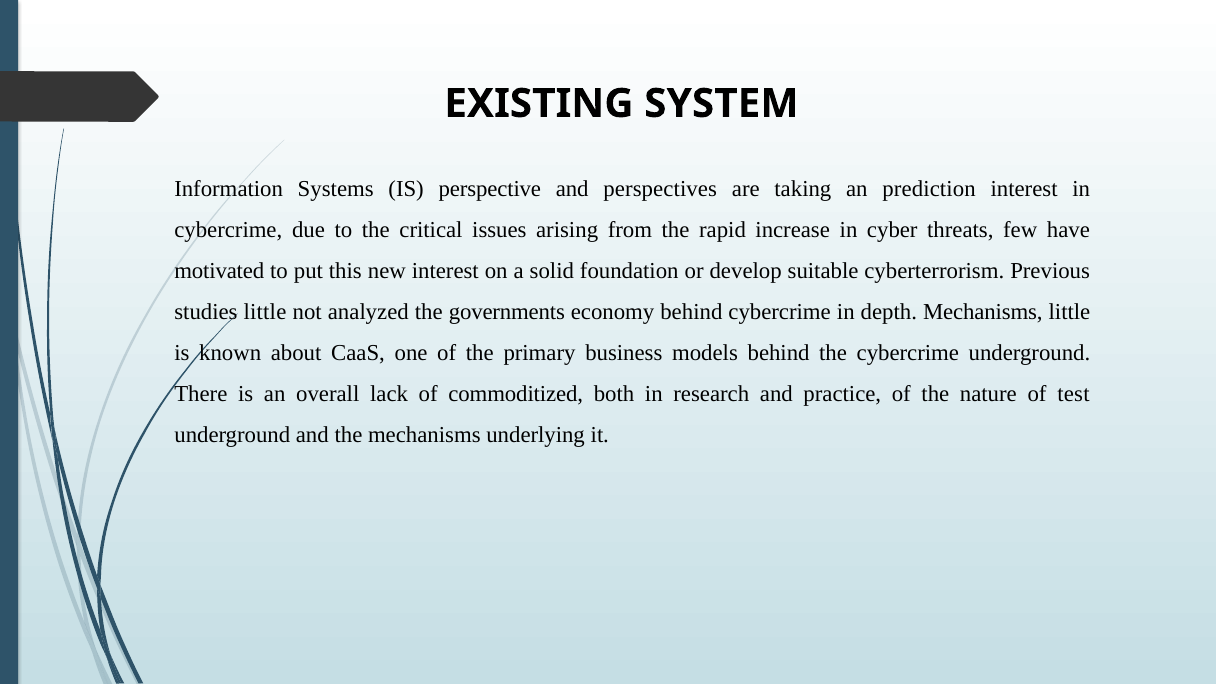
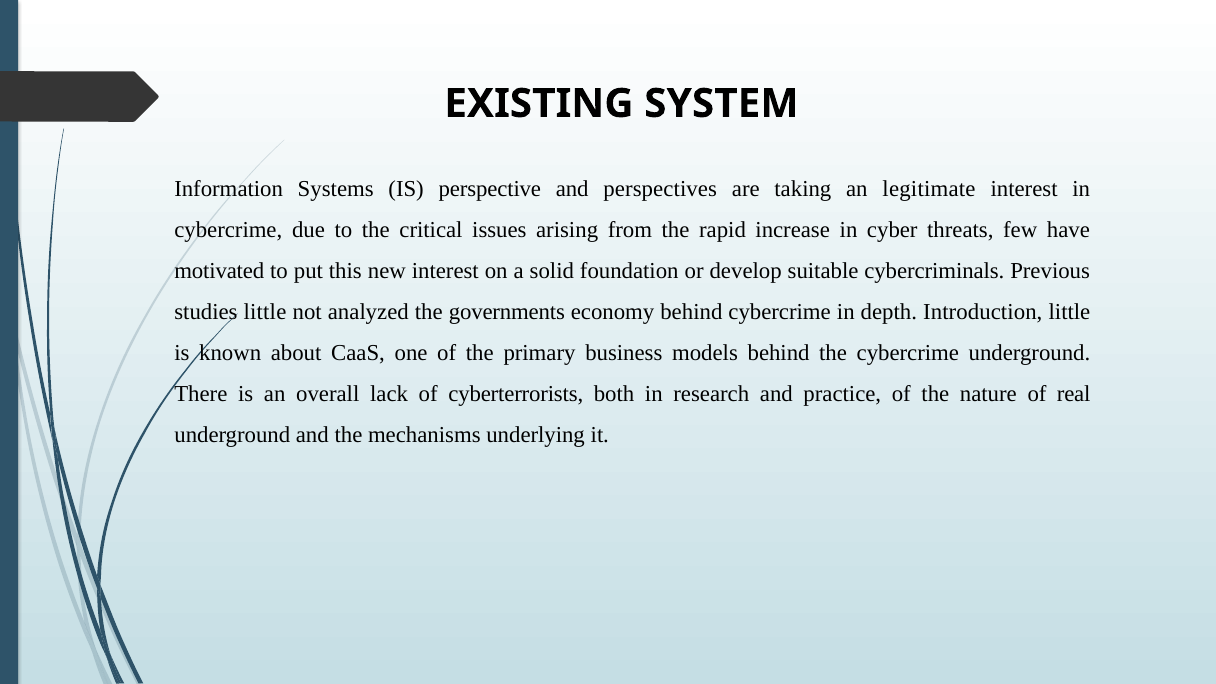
prediction: prediction -> legitimate
cyberterrorism: cyberterrorism -> cybercriminals
depth Mechanisms: Mechanisms -> Introduction
commoditized: commoditized -> cyberterrorists
test: test -> real
